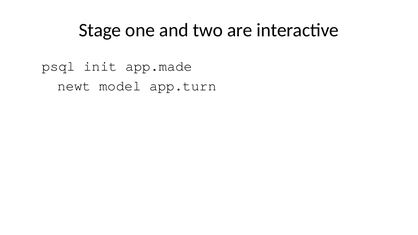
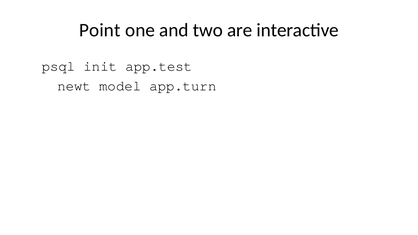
Stage: Stage -> Point
app.made: app.made -> app.test
